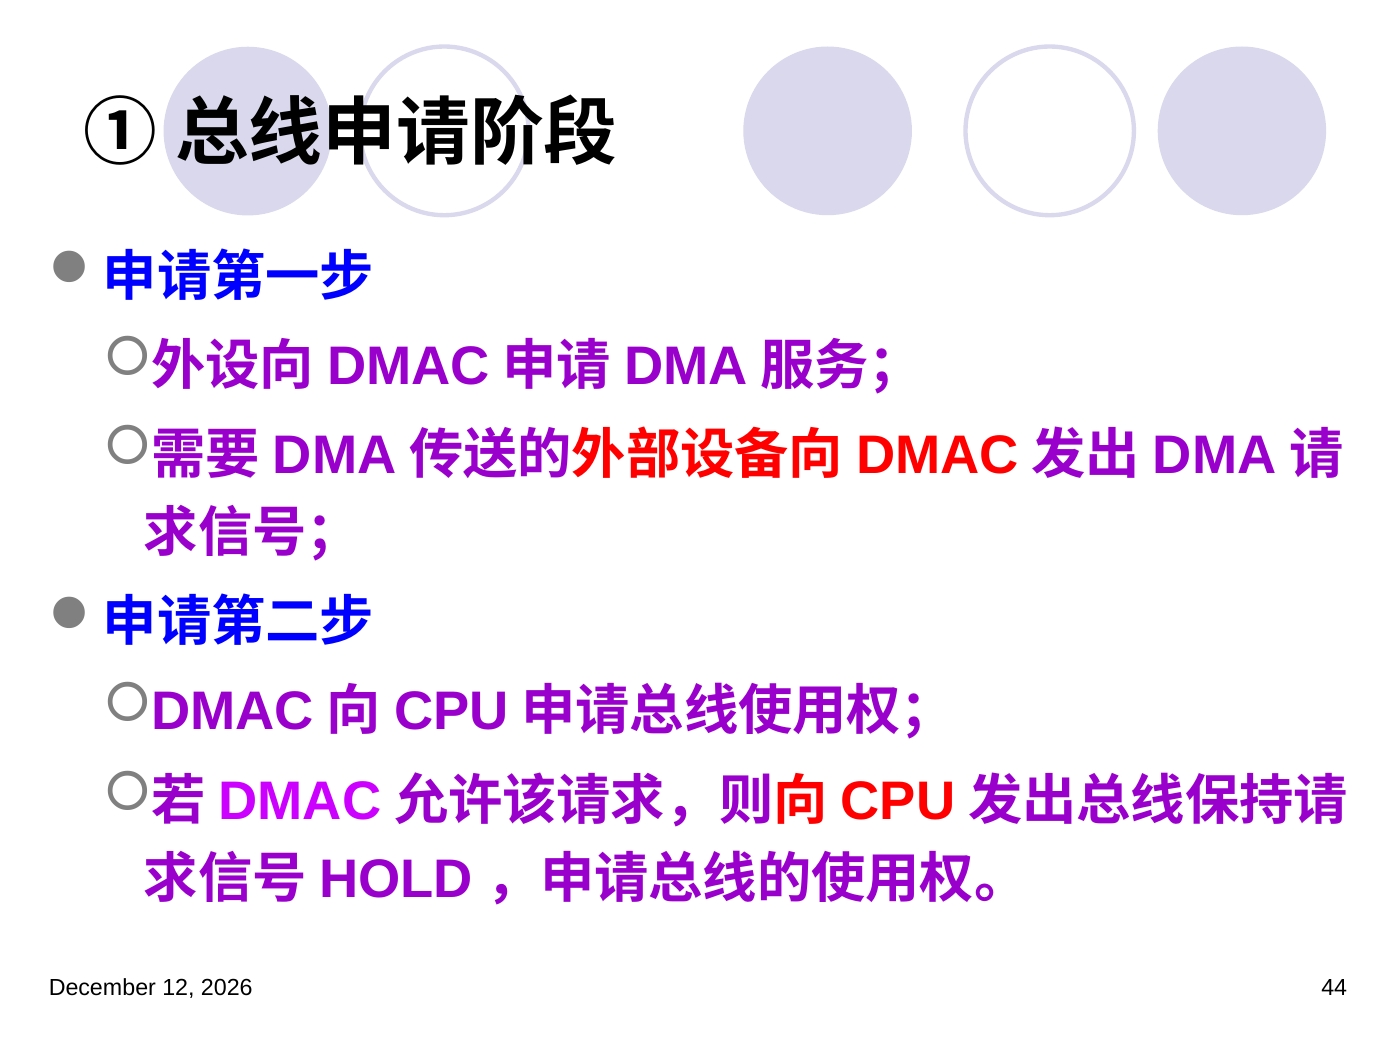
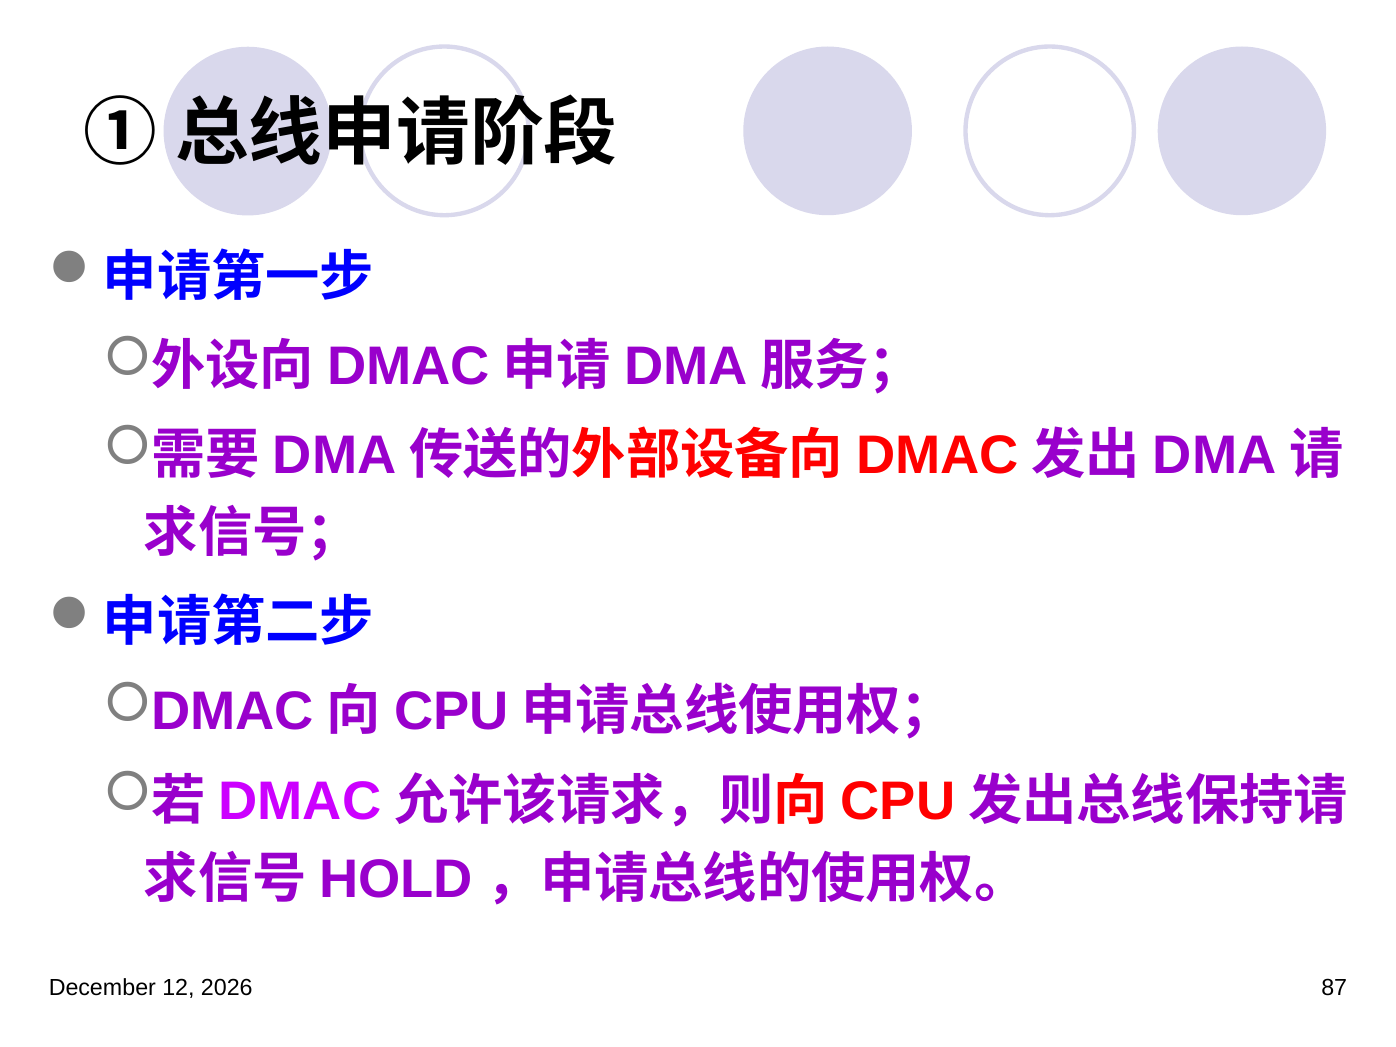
44: 44 -> 87
